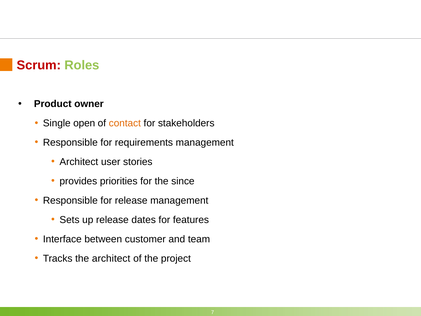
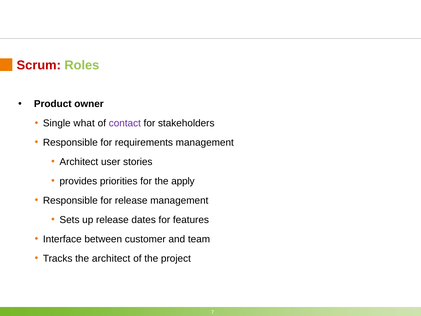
open: open -> what
contact colour: orange -> purple
since: since -> apply
